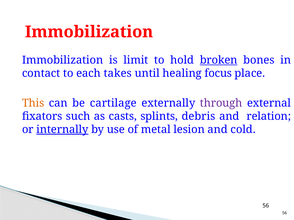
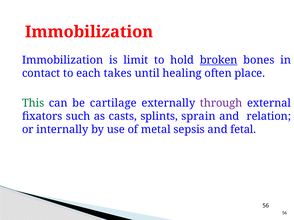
focus: focus -> often
This colour: orange -> green
debris: debris -> sprain
internally underline: present -> none
lesion: lesion -> sepsis
cold: cold -> fetal
